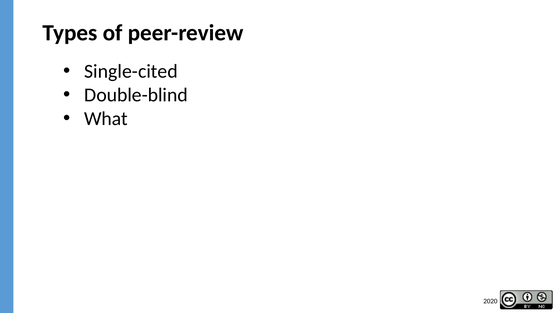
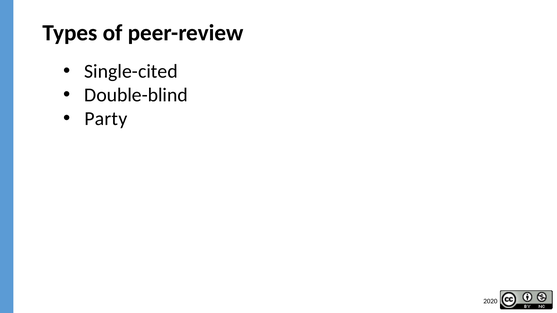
What: What -> Party
